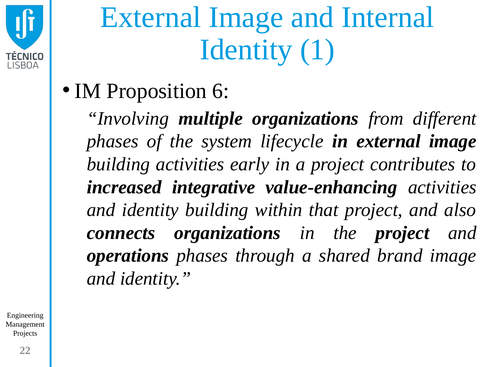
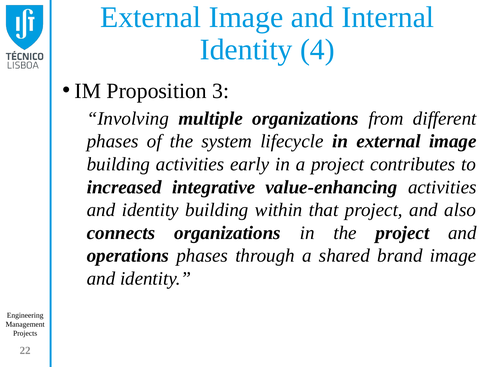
1: 1 -> 4
6: 6 -> 3
